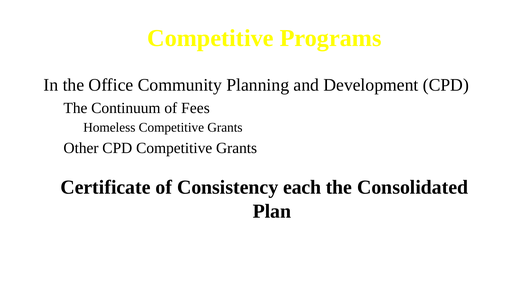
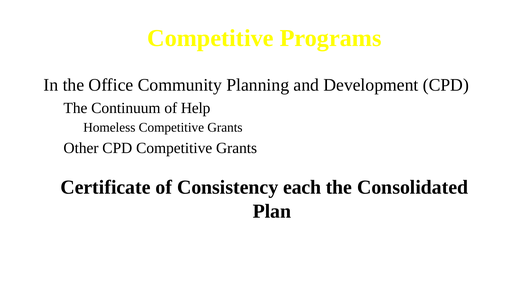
Fees: Fees -> Help
